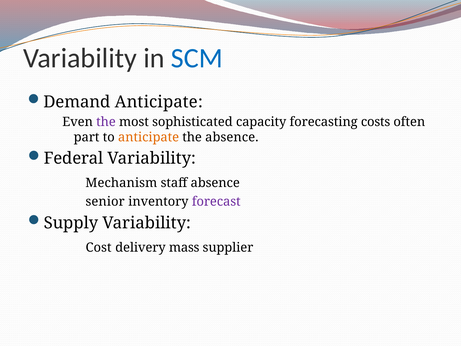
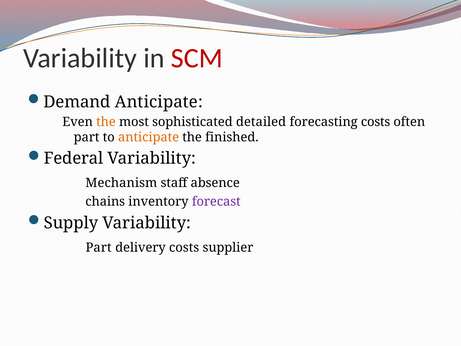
SCM colour: blue -> red
the at (106, 122) colour: purple -> orange
capacity: capacity -> detailed
the absence: absence -> finished
senior: senior -> chains
Cost at (99, 247): Cost -> Part
delivery mass: mass -> costs
